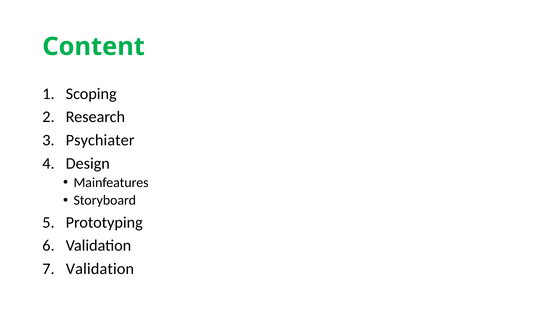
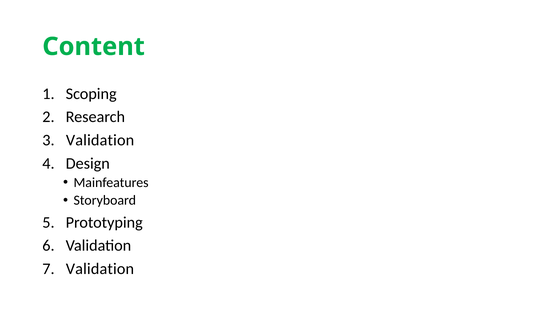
Psychiater at (100, 140): Psychiater -> Validation
